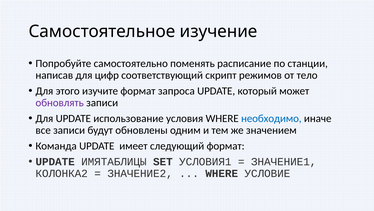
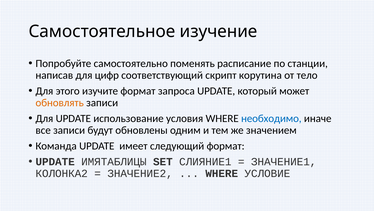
режимов: режимов -> корутина
обновлять colour: purple -> orange
УСЛОВИЯ1: УСЛОВИЯ1 -> СЛИЯНИЕ1
